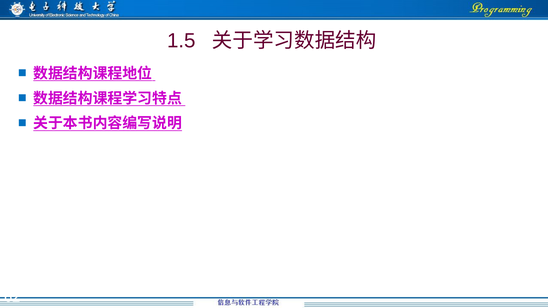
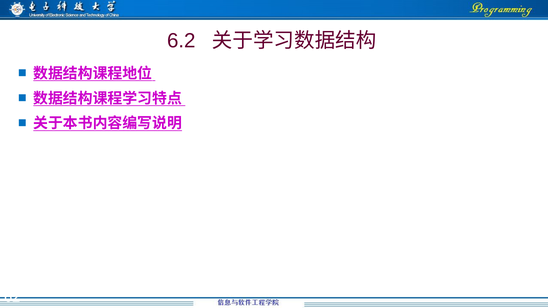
1.5: 1.5 -> 6.2
